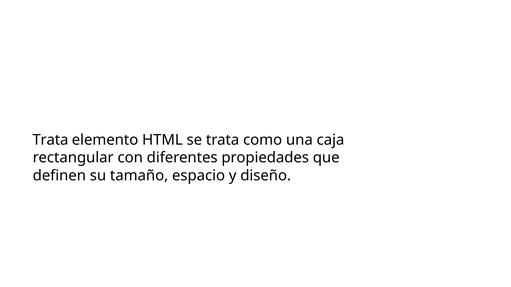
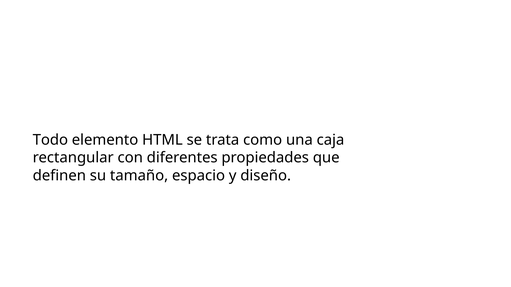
Trata at (50, 140): Trata -> Todo
